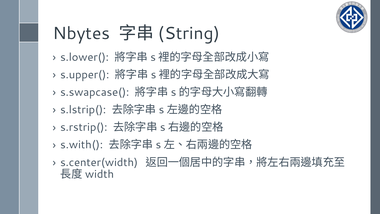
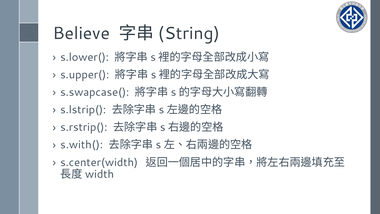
Nbytes: Nbytes -> Believe
